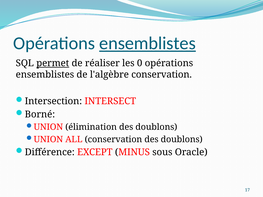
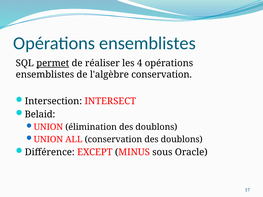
ensemblistes at (147, 43) underline: present -> none
0: 0 -> 4
Borné: Borné -> Belaid
